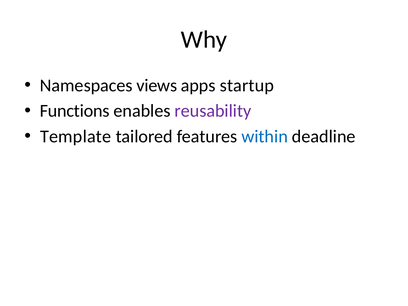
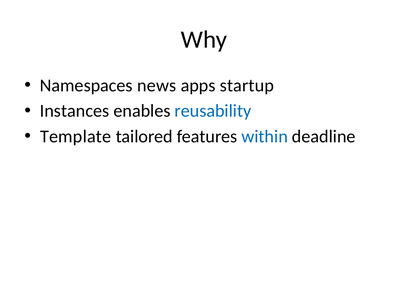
views: views -> news
Functions: Functions -> Instances
reusability colour: purple -> blue
